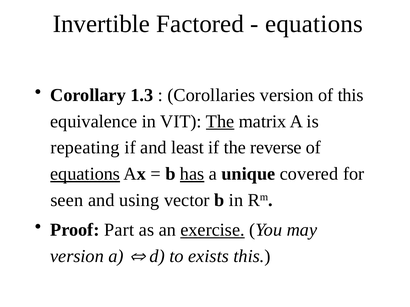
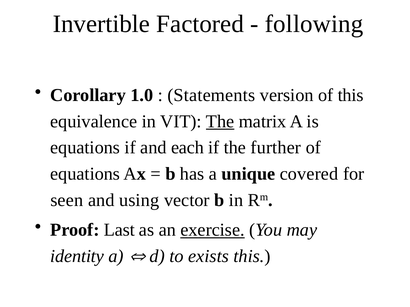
equations at (314, 24): equations -> following
1.3: 1.3 -> 1.0
Corollaries: Corollaries -> Statements
repeating at (85, 148): repeating -> equations
least: least -> each
reverse: reverse -> further
equations at (85, 174) underline: present -> none
has underline: present -> none
Part: Part -> Last
version at (77, 257): version -> identity
